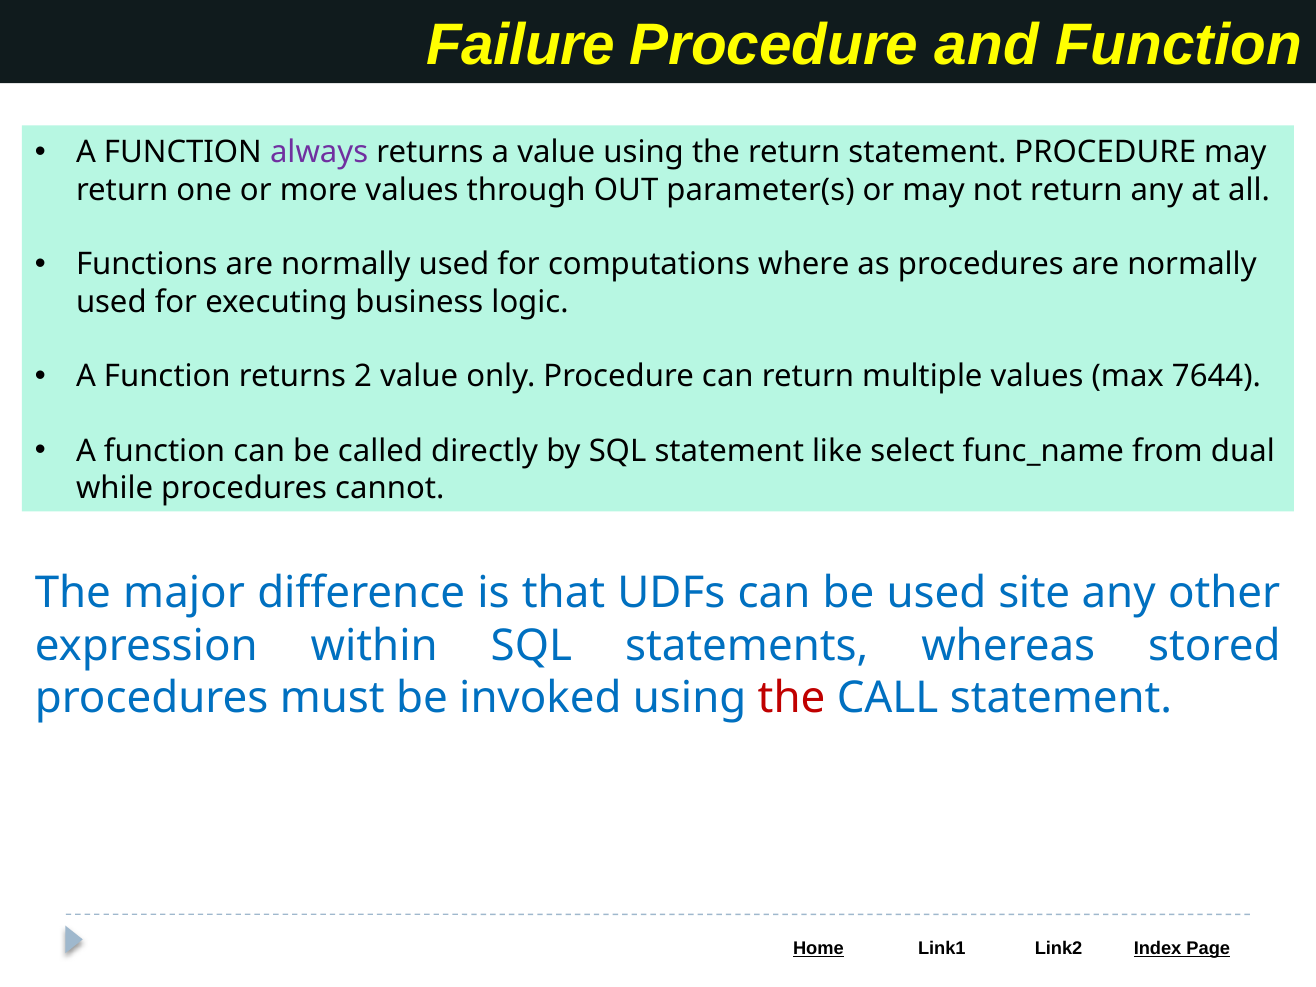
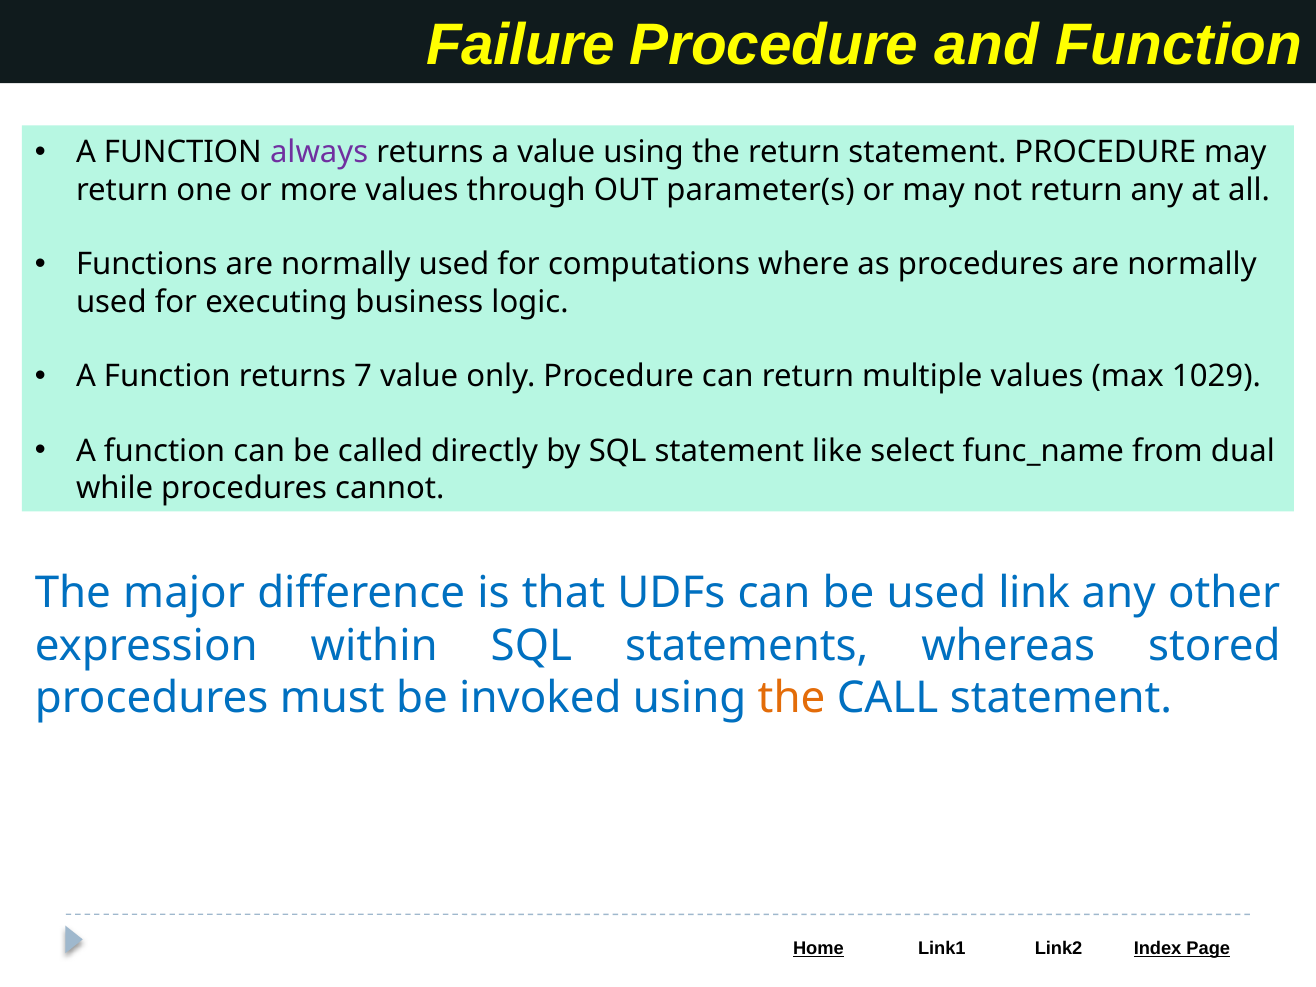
2: 2 -> 7
7644: 7644 -> 1029
site: site -> link
the at (792, 698) colour: red -> orange
